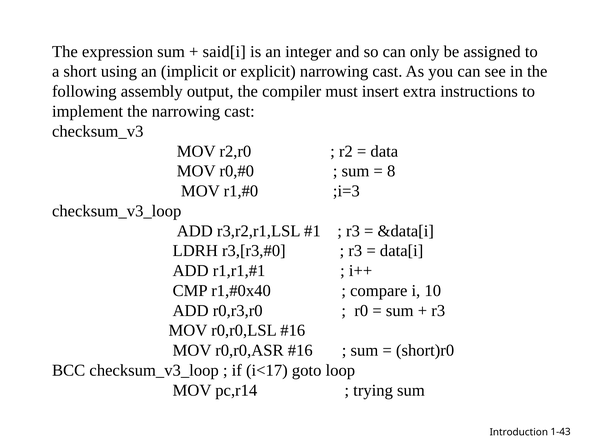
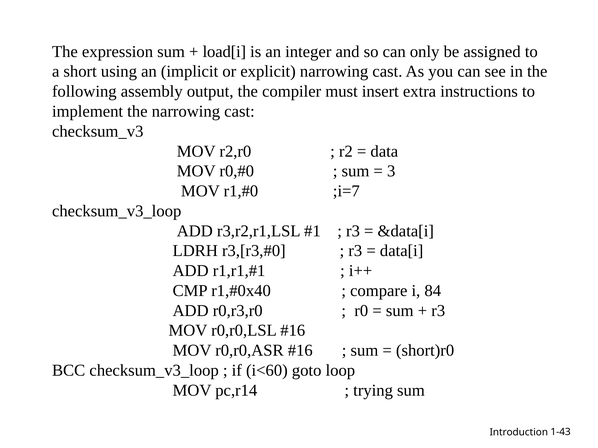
said[i: said[i -> load[i
8: 8 -> 3
;i=3: ;i=3 -> ;i=7
10: 10 -> 84
i<17: i<17 -> i<60
